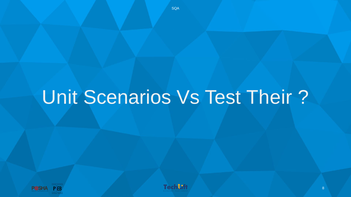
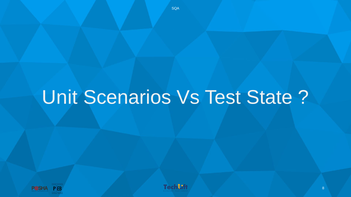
Their: Their -> State
